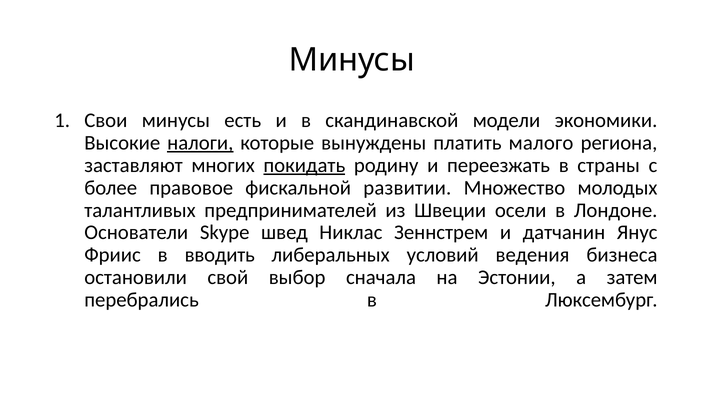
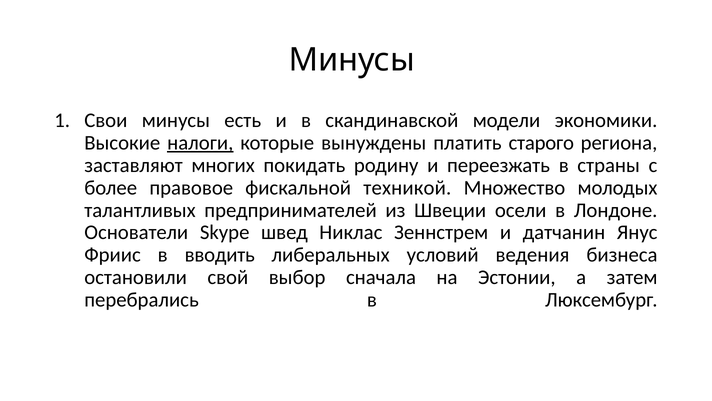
малого: малого -> старого
покидать underline: present -> none
развитии: развитии -> техникой
